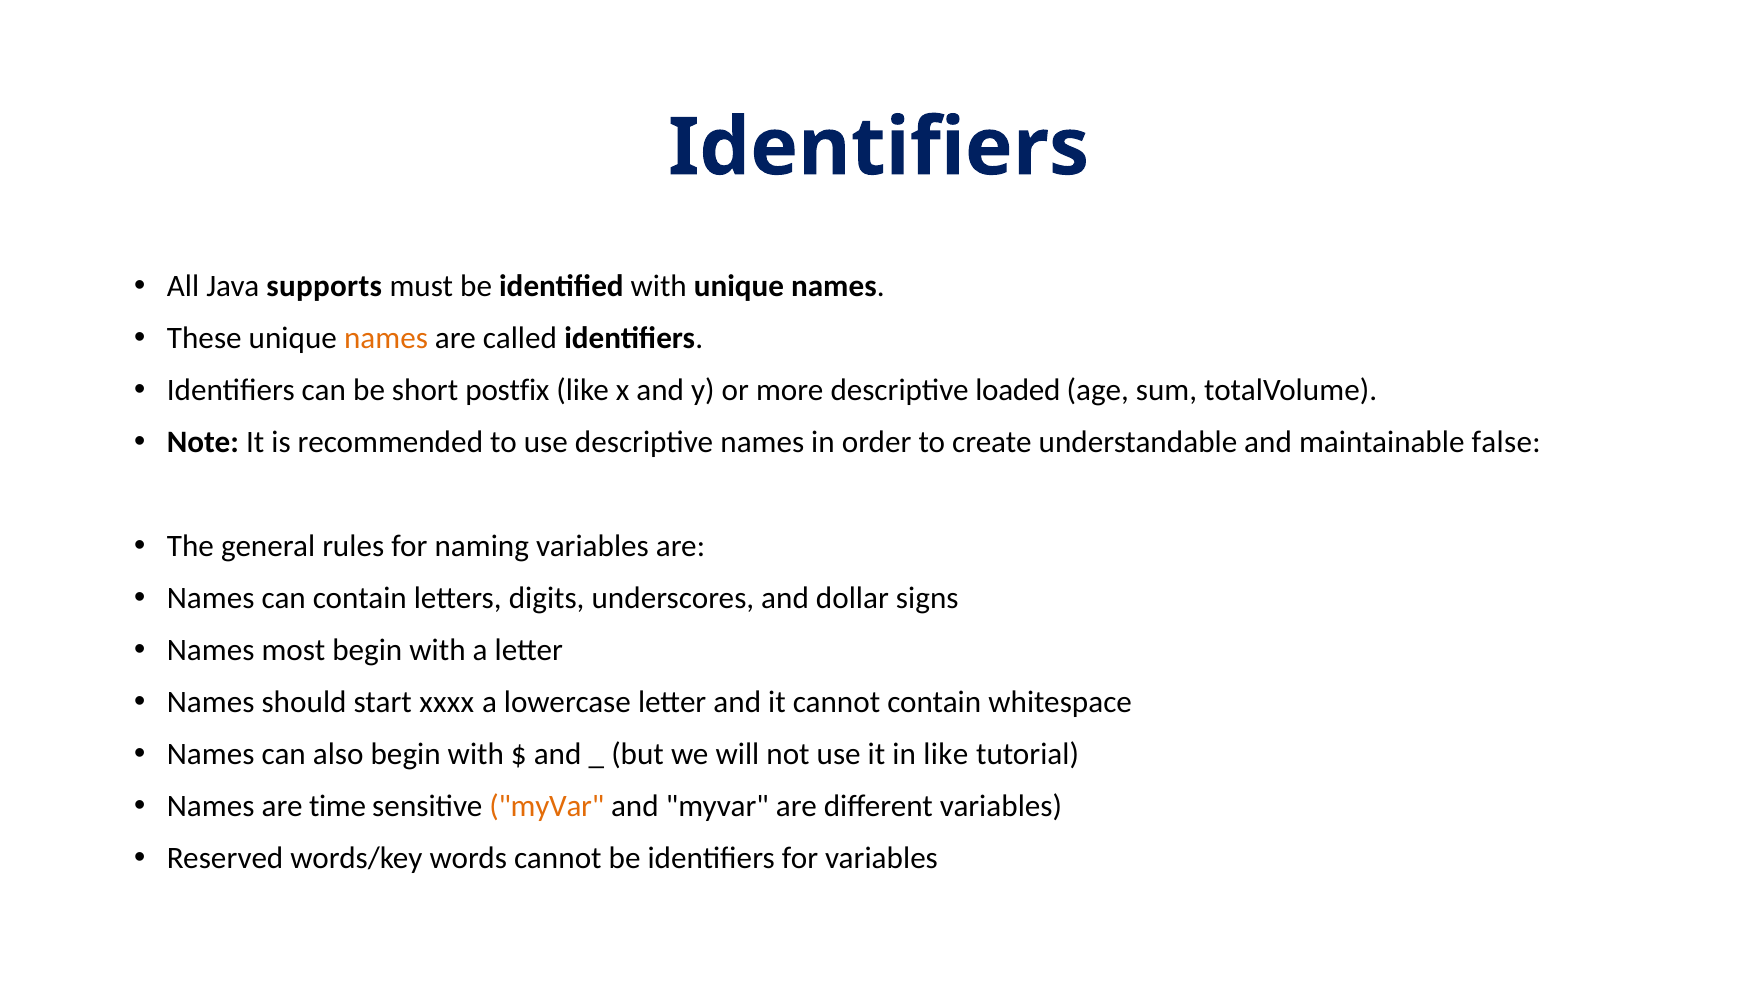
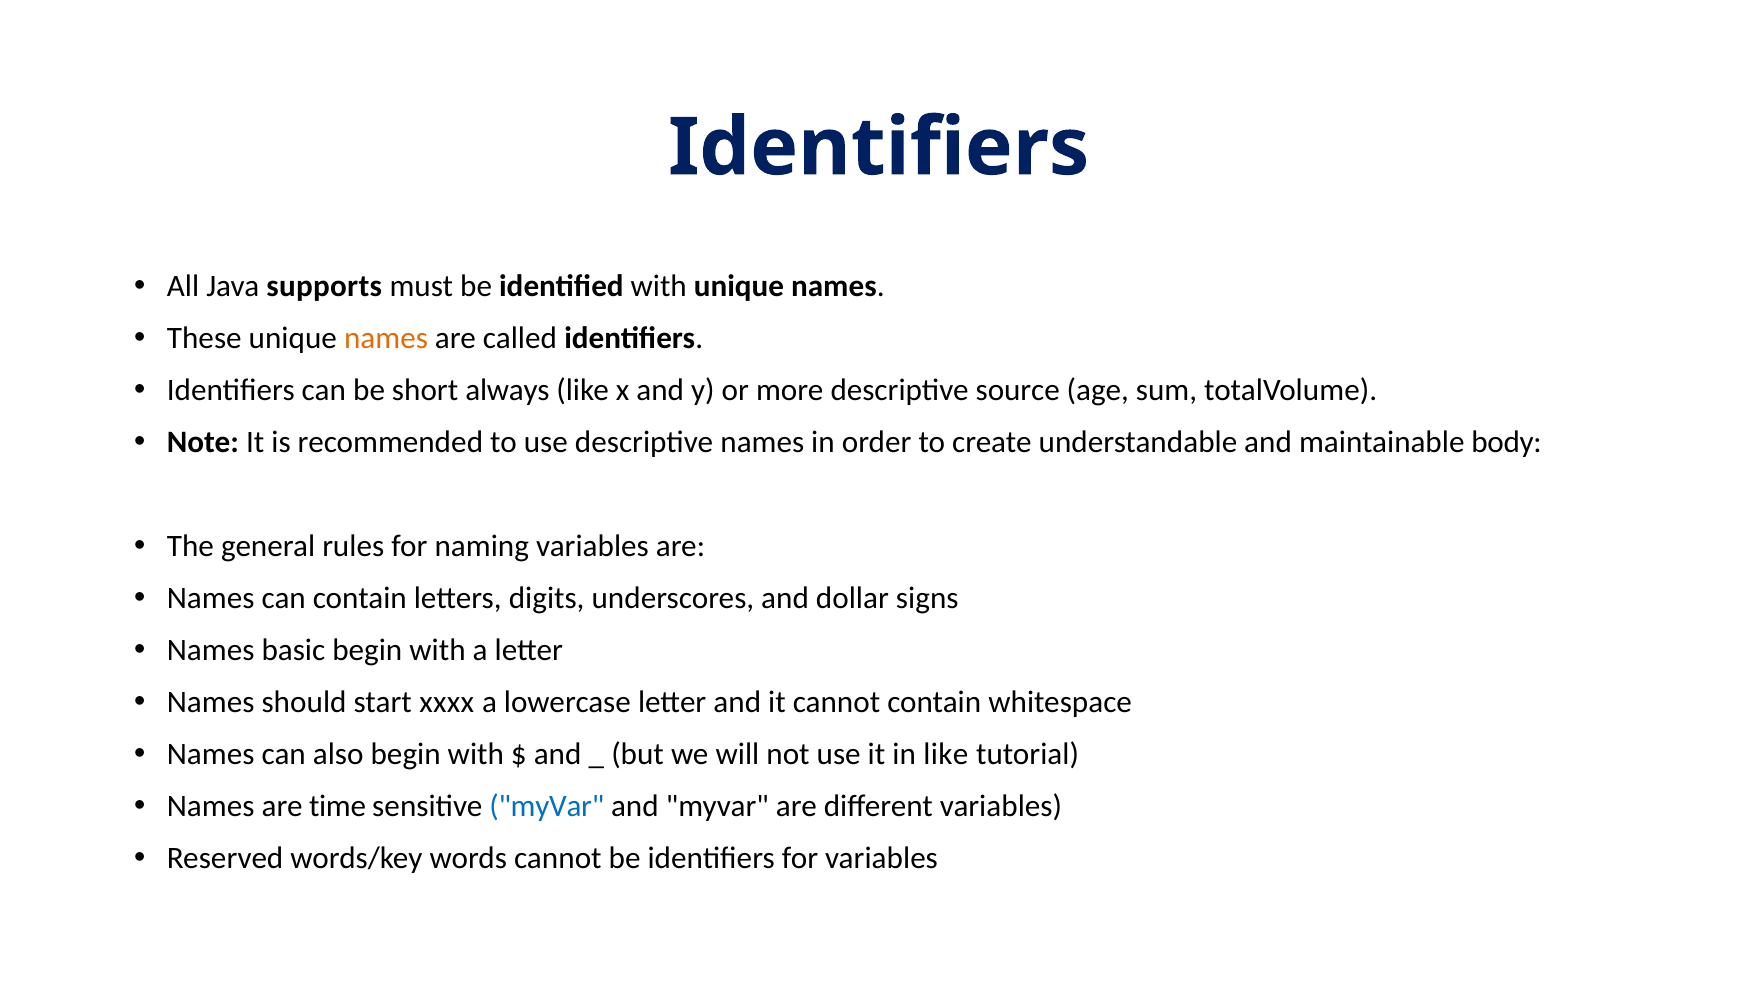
postfix: postfix -> always
loaded: loaded -> source
false: false -> body
most: most -> basic
myVar at (547, 806) colour: orange -> blue
